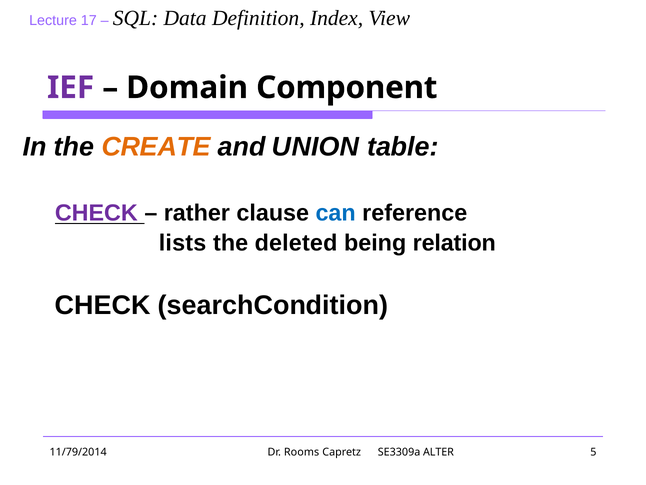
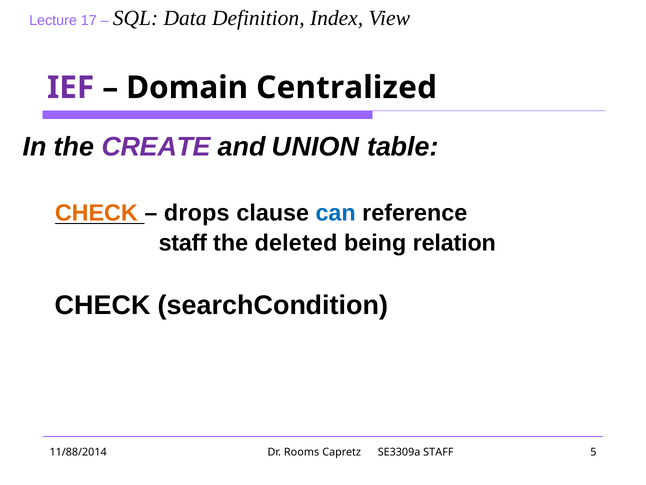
Component: Component -> Centralized
CREATE colour: orange -> purple
CHECK at (96, 213) colour: purple -> orange
rather: rather -> drops
lists at (183, 243): lists -> staff
11/79/2014: 11/79/2014 -> 11/88/2014
SE3309a ALTER: ALTER -> STAFF
